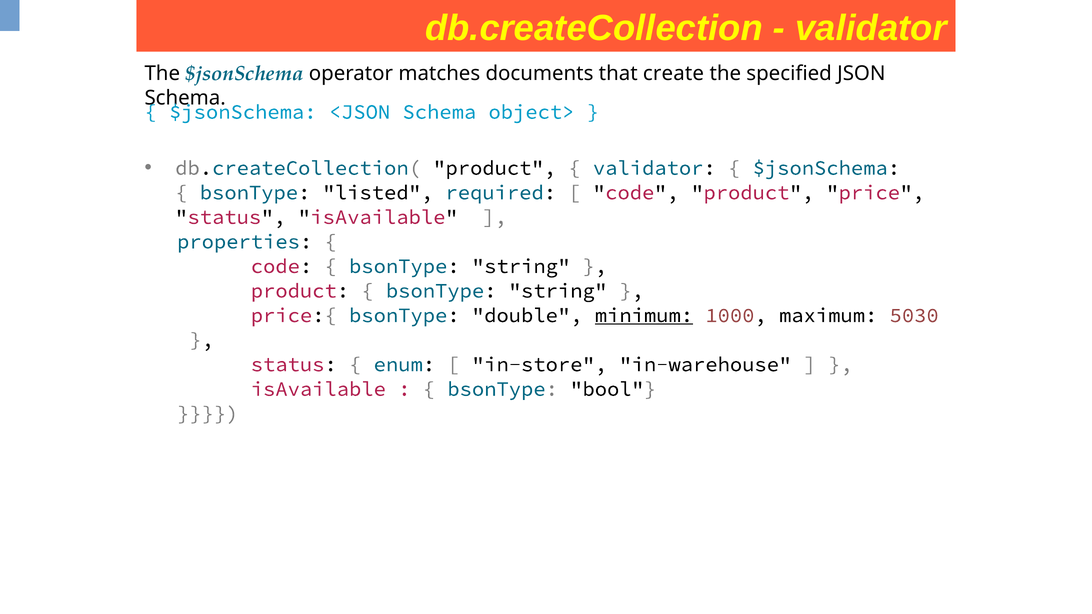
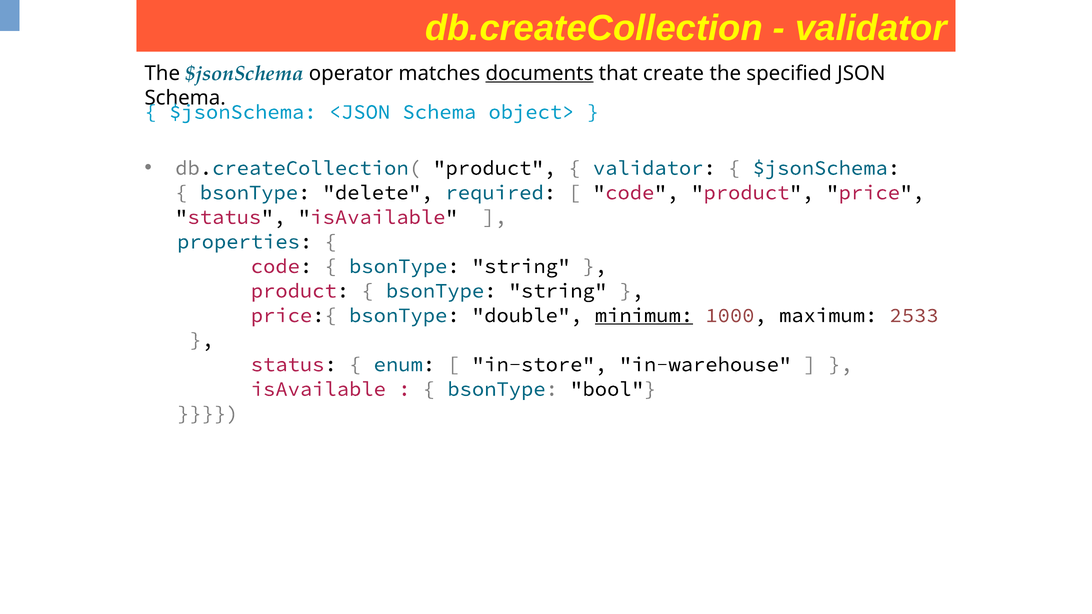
documents underline: none -> present
listed: listed -> delete
5030: 5030 -> 2533
